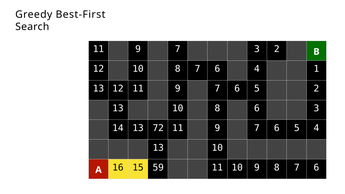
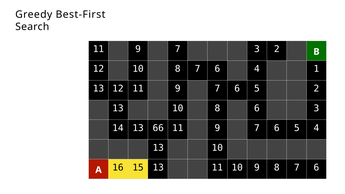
72: 72 -> 66
15 59: 59 -> 13
